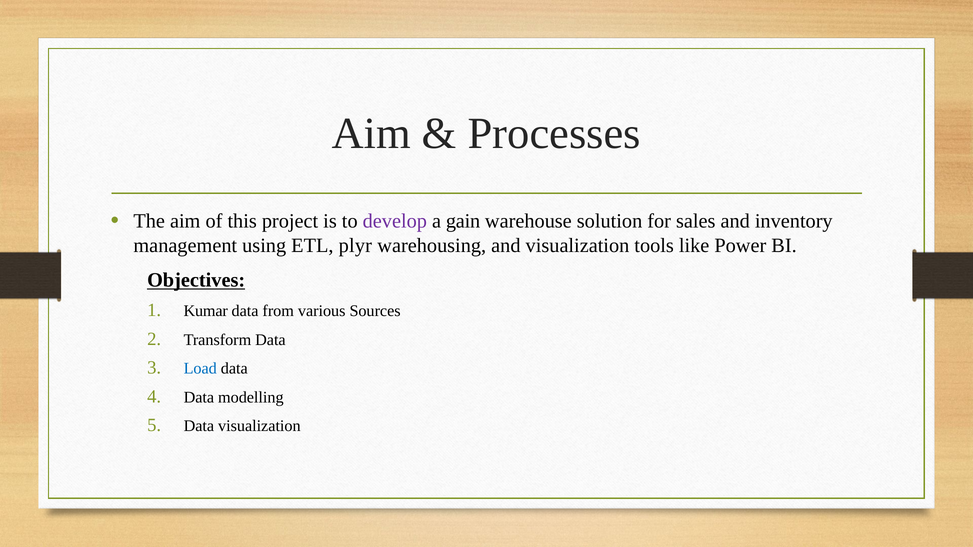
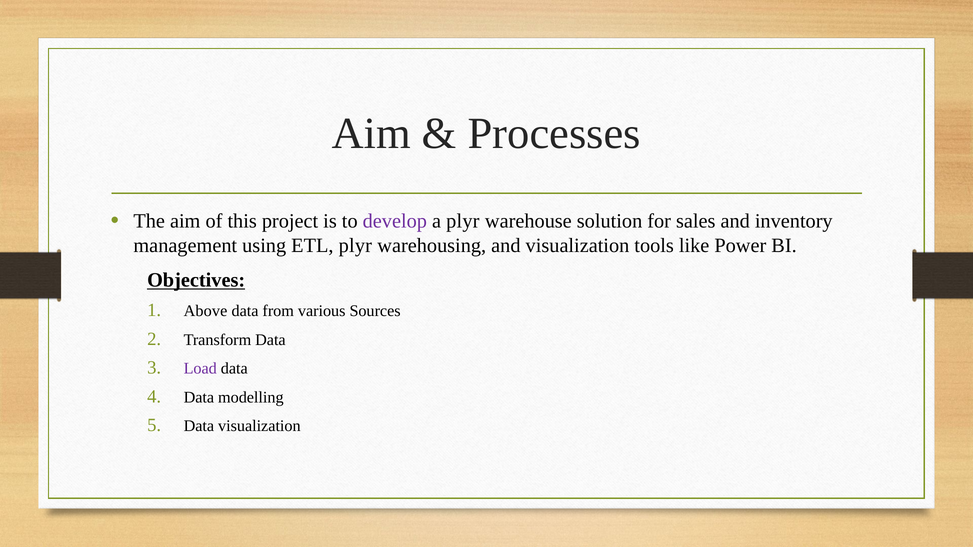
a gain: gain -> plyr
Kumar: Kumar -> Above
Load colour: blue -> purple
